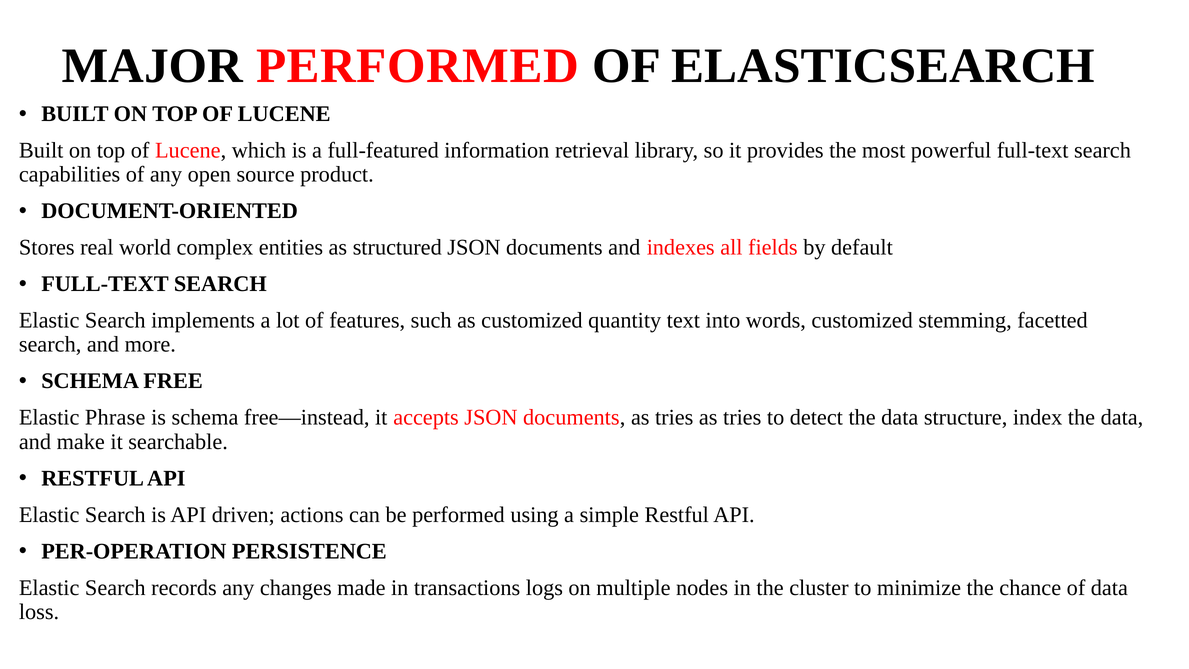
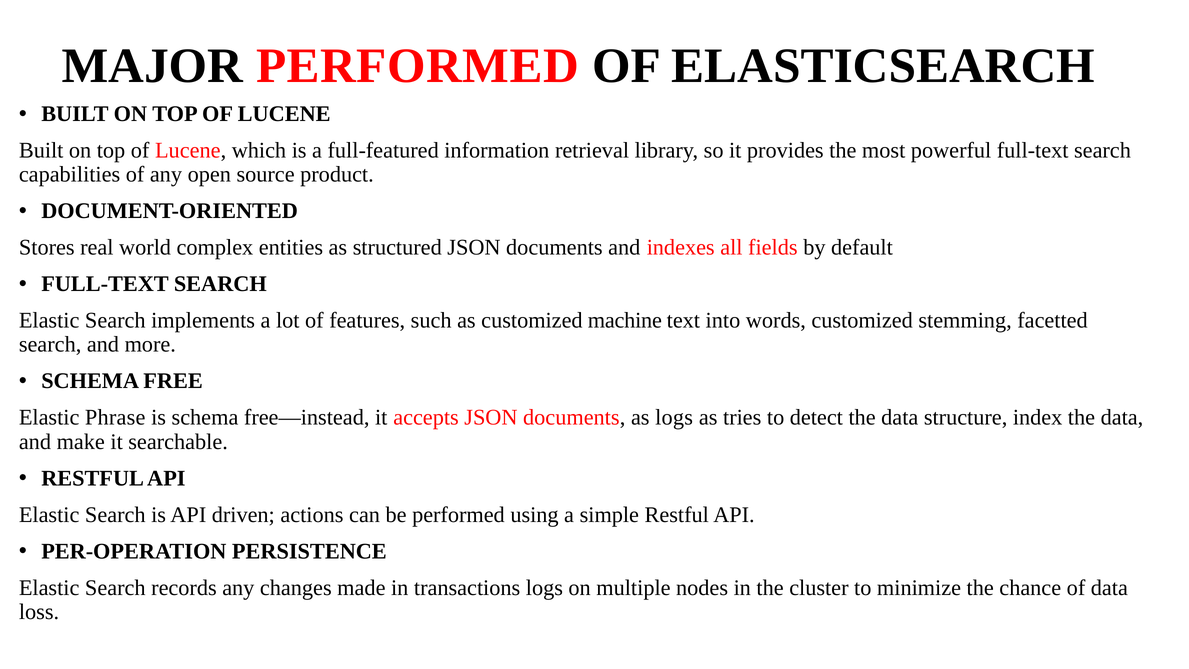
quantity: quantity -> machine
documents as tries: tries -> logs
